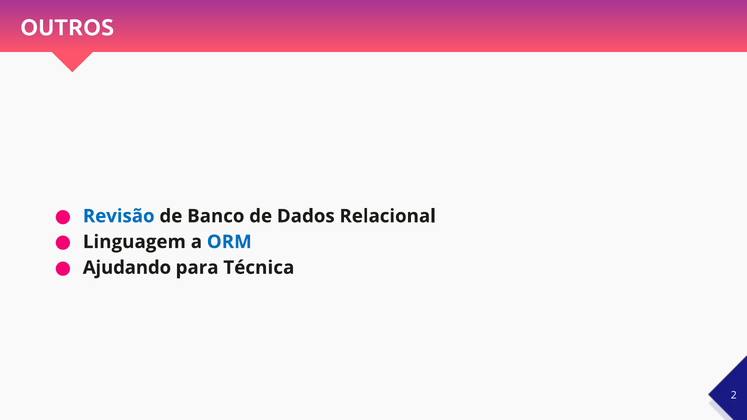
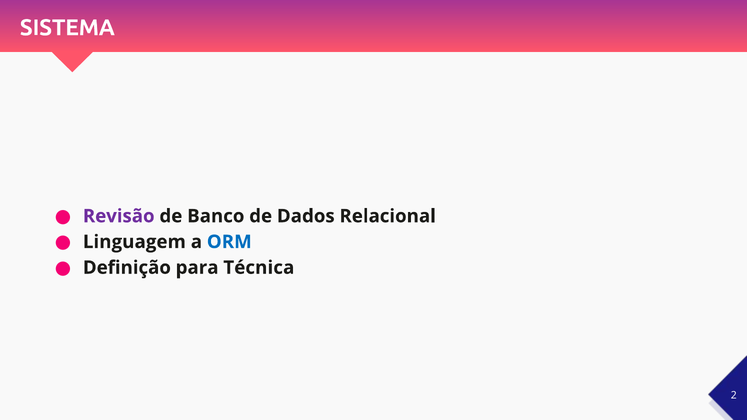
OUTROS: OUTROS -> SISTEMA
Revisão colour: blue -> purple
Ajudando: Ajudando -> Definição
